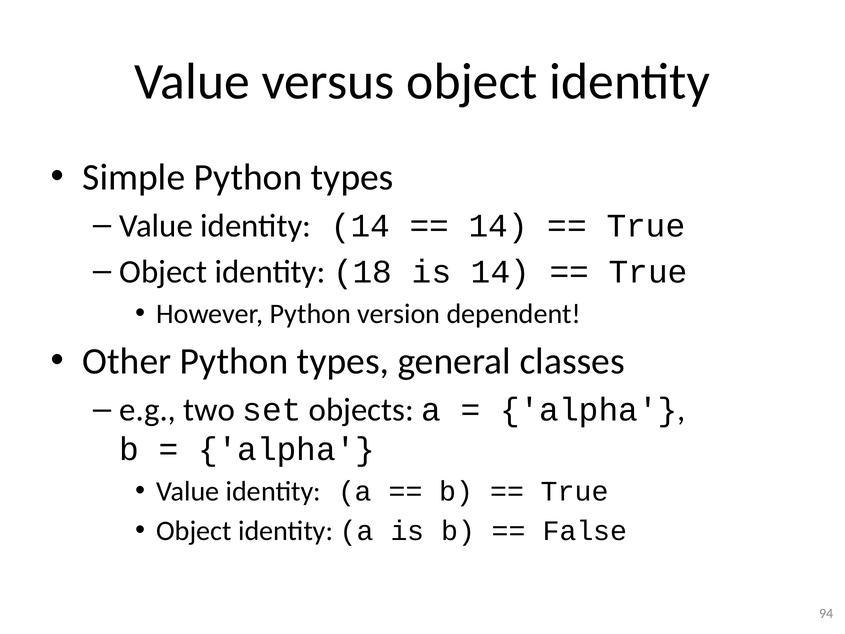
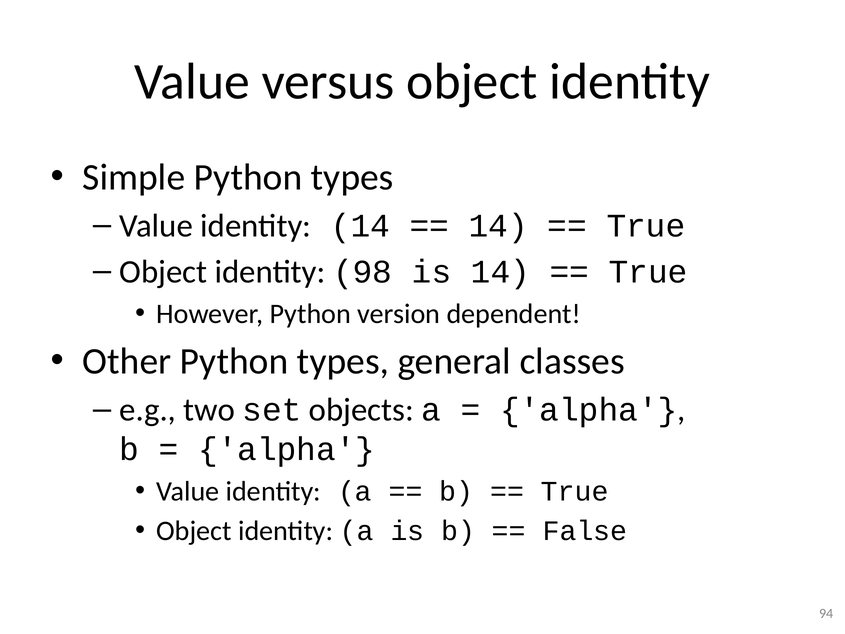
18: 18 -> 98
